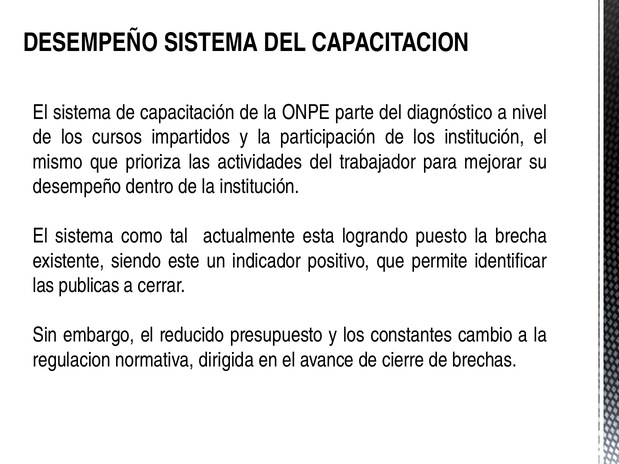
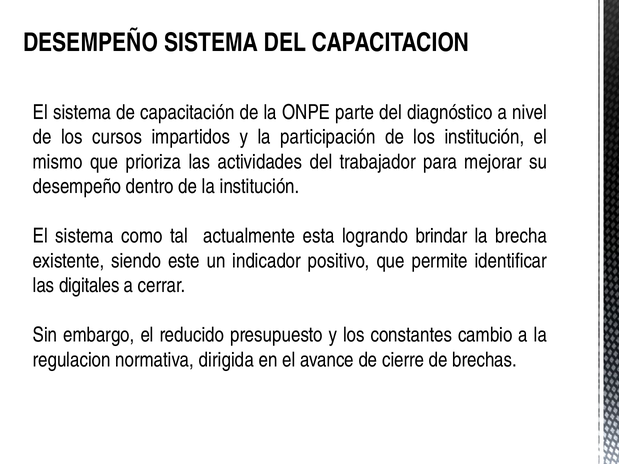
puesto: puesto -> brindar
publicas: publicas -> digitales
